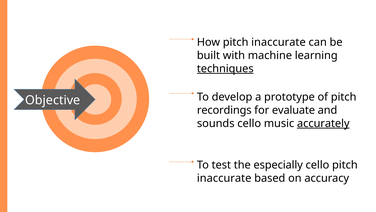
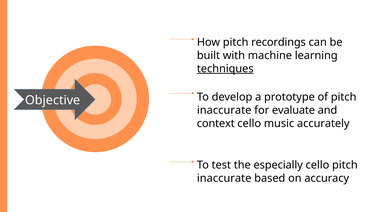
How pitch inaccurate: inaccurate -> recordings
recordings at (224, 110): recordings -> inaccurate
sounds: sounds -> context
accurately underline: present -> none
